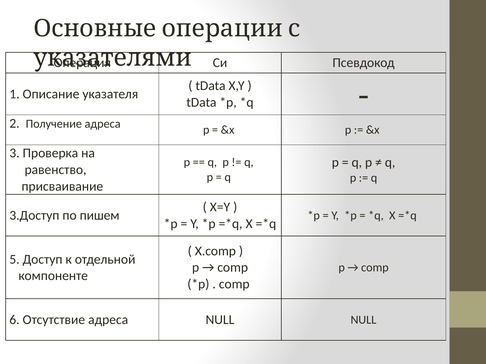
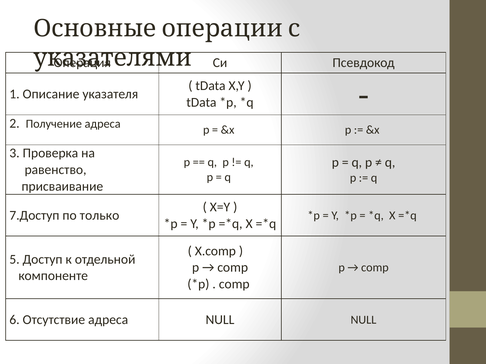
3.Доступ: 3.Доступ -> 7.Доступ
пишем: пишем -> только
